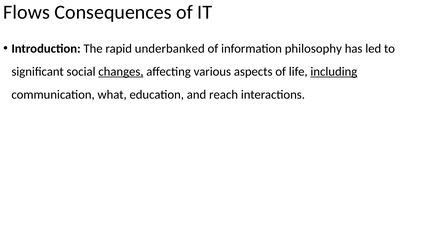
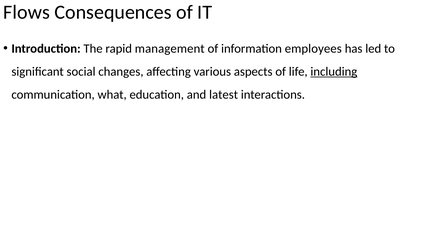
underbanked: underbanked -> management
philosophy: philosophy -> employees
changes underline: present -> none
reach: reach -> latest
